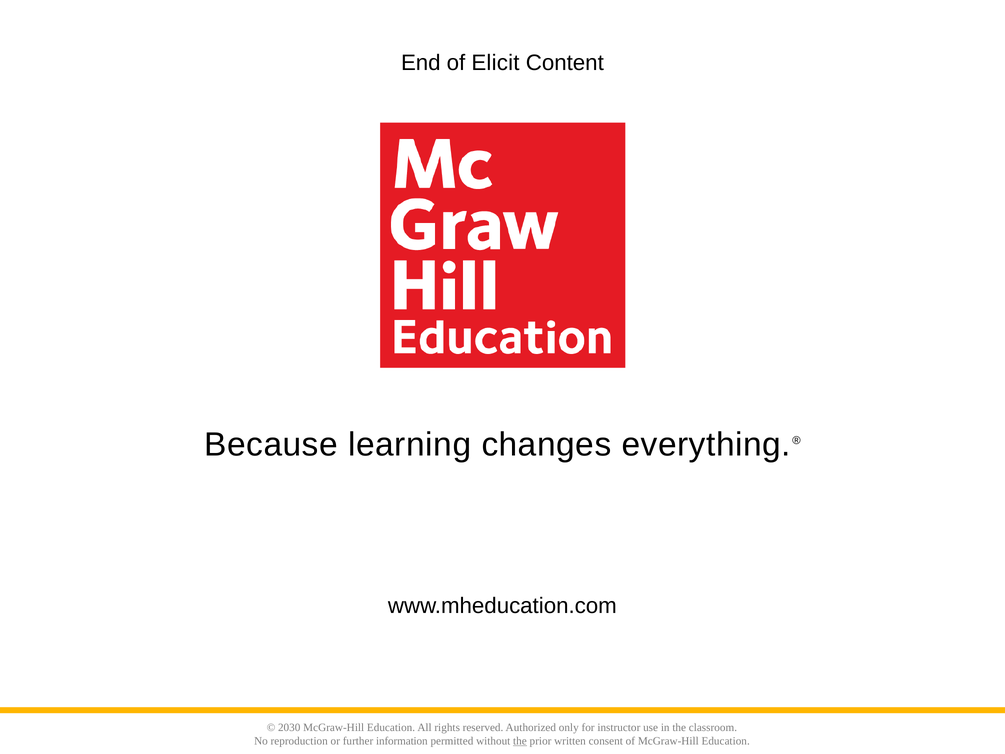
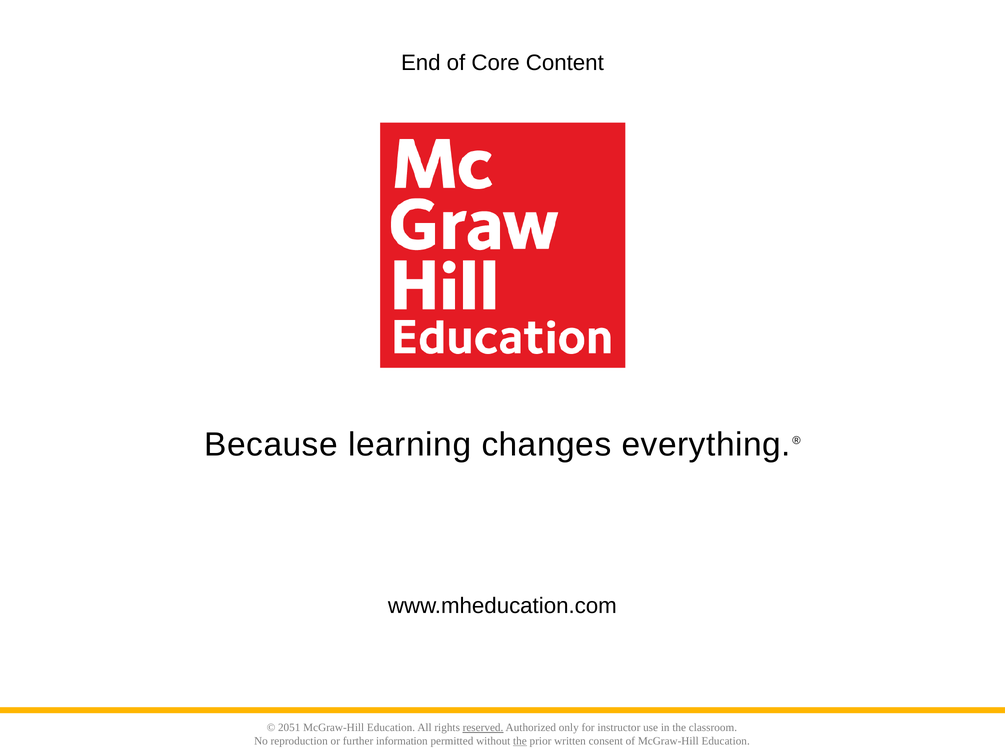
Elicit: Elicit -> Core
2030: 2030 -> 2051
reserved underline: none -> present
